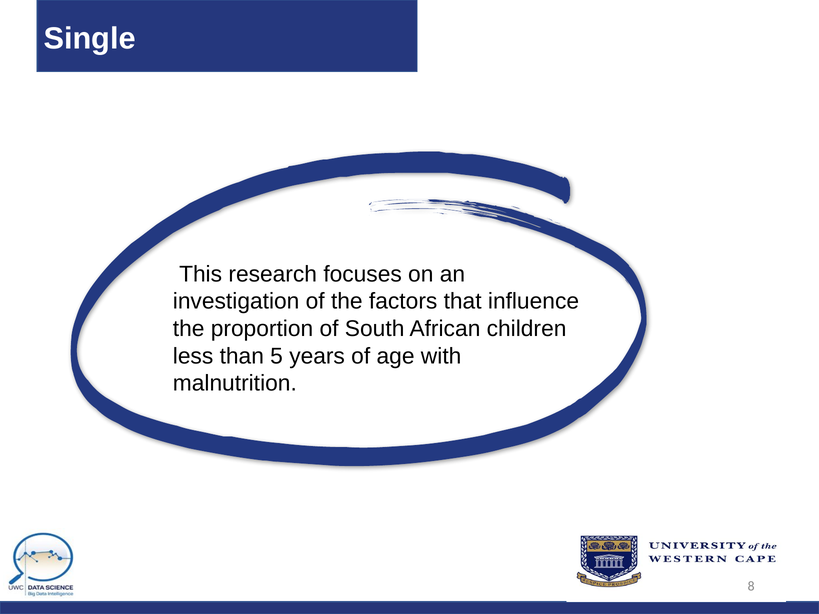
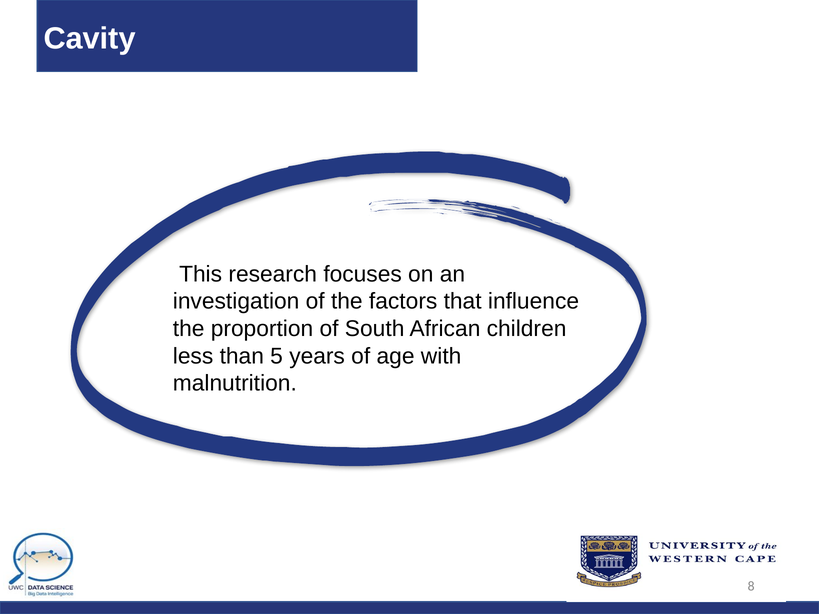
Single: Single -> Cavity
